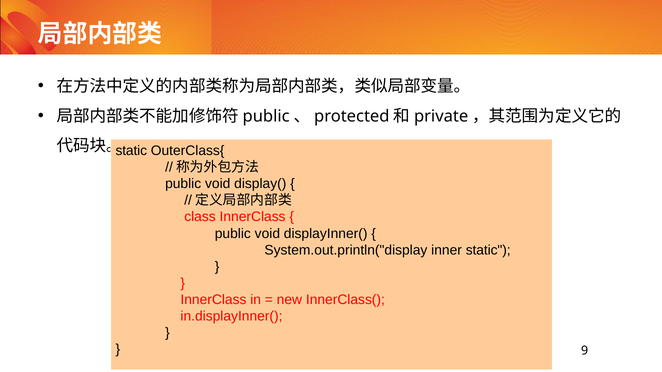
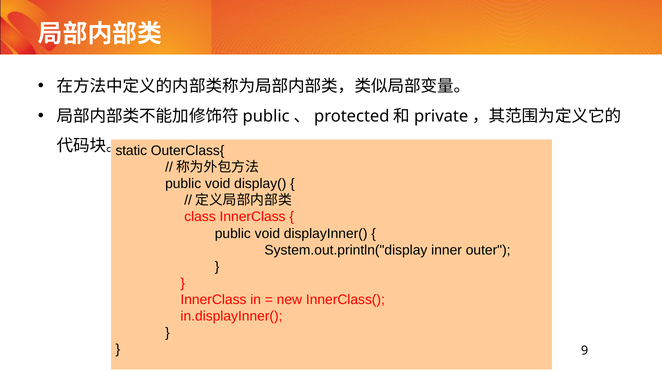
inner static: static -> outer
